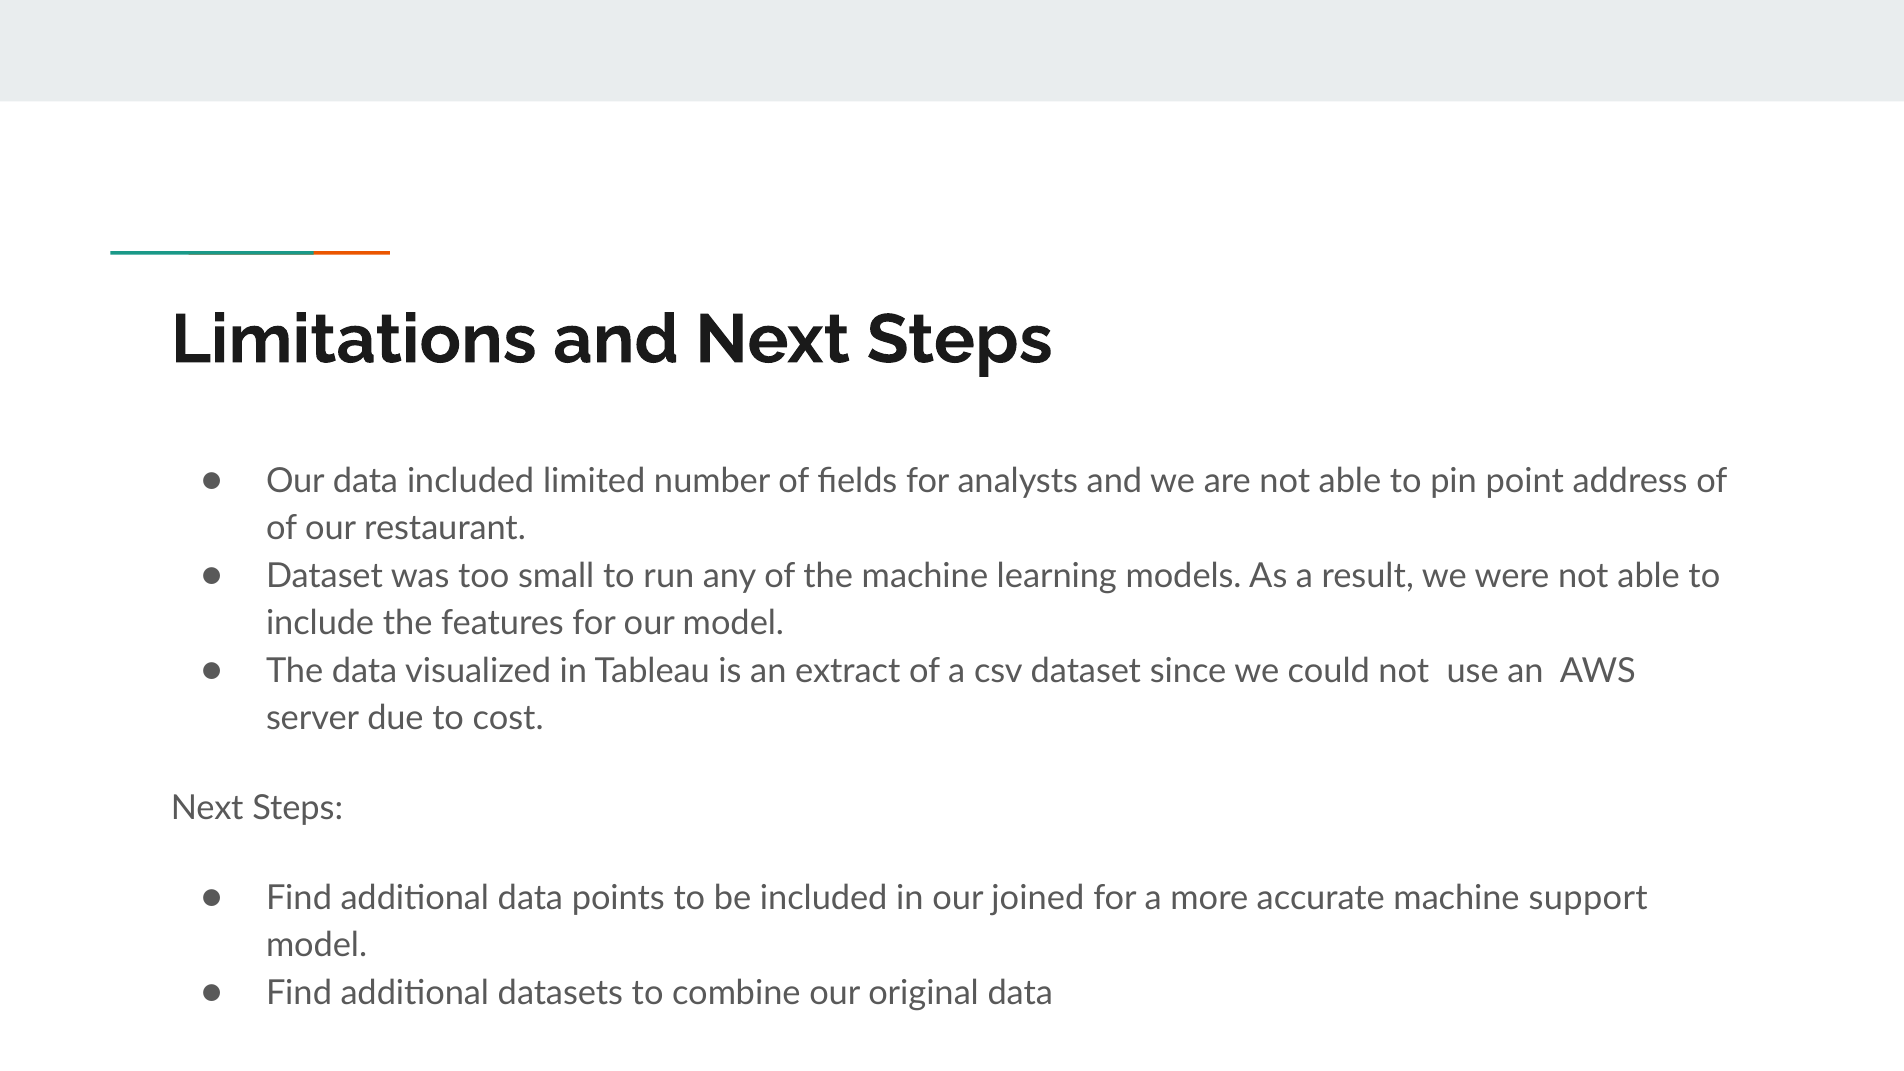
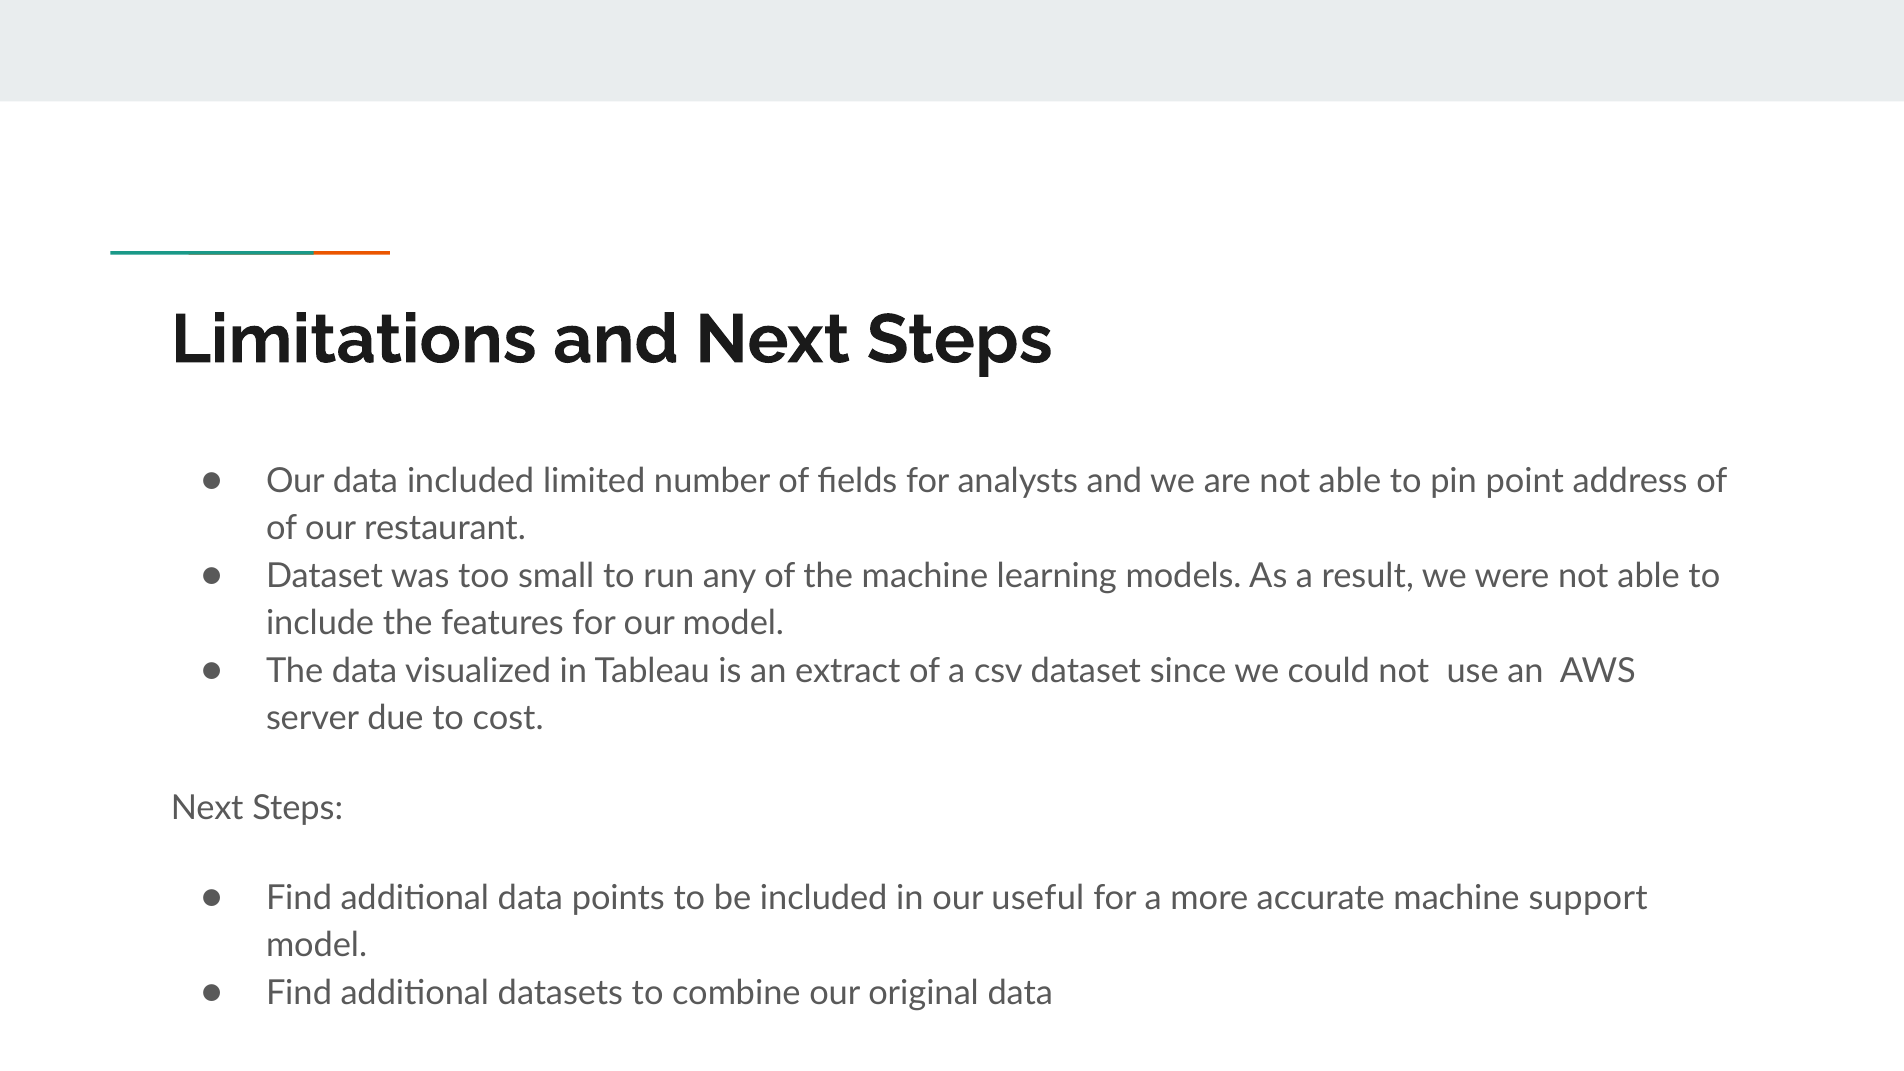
joined: joined -> useful
